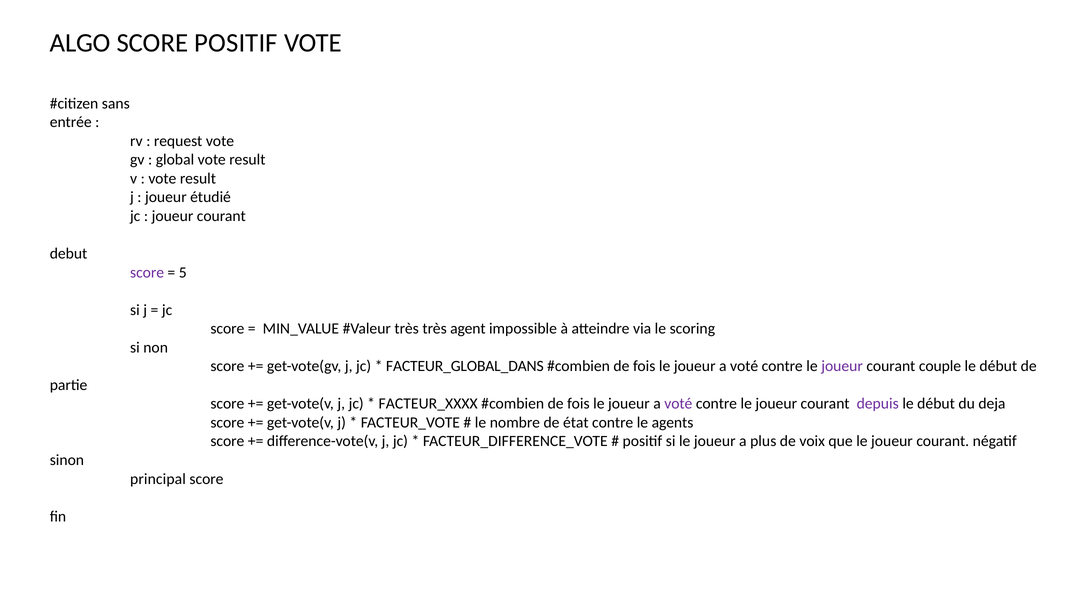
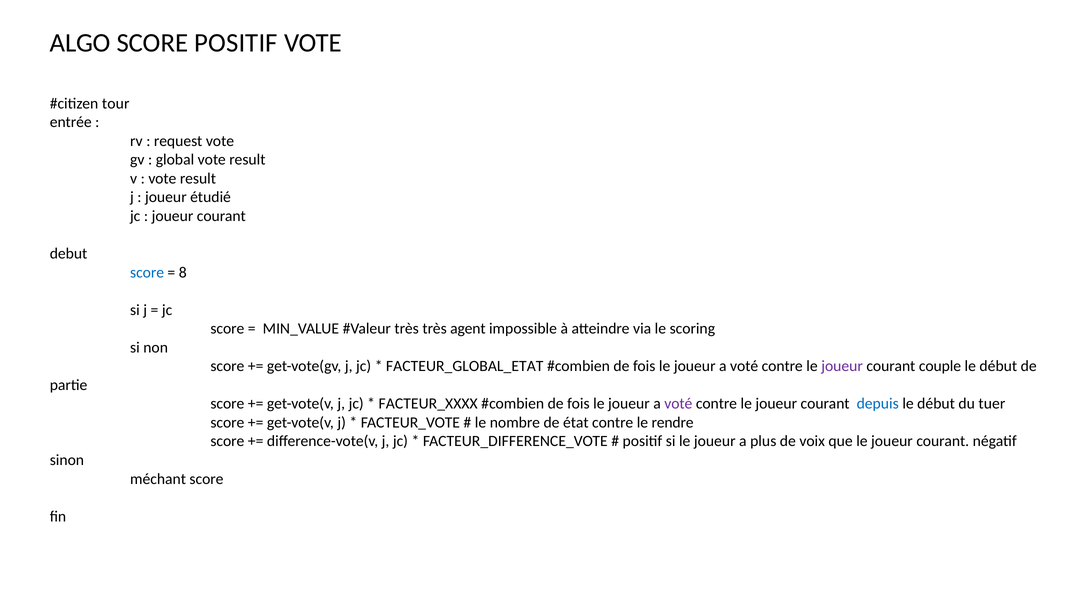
sans: sans -> tour
score at (147, 272) colour: purple -> blue
5: 5 -> 8
FACTEUR_GLOBAL_DANS: FACTEUR_GLOBAL_DANS -> FACTEUR_GLOBAL_ETAT
depuis colour: purple -> blue
deja: deja -> tuer
agents: agents -> rendre
principal: principal -> méchant
